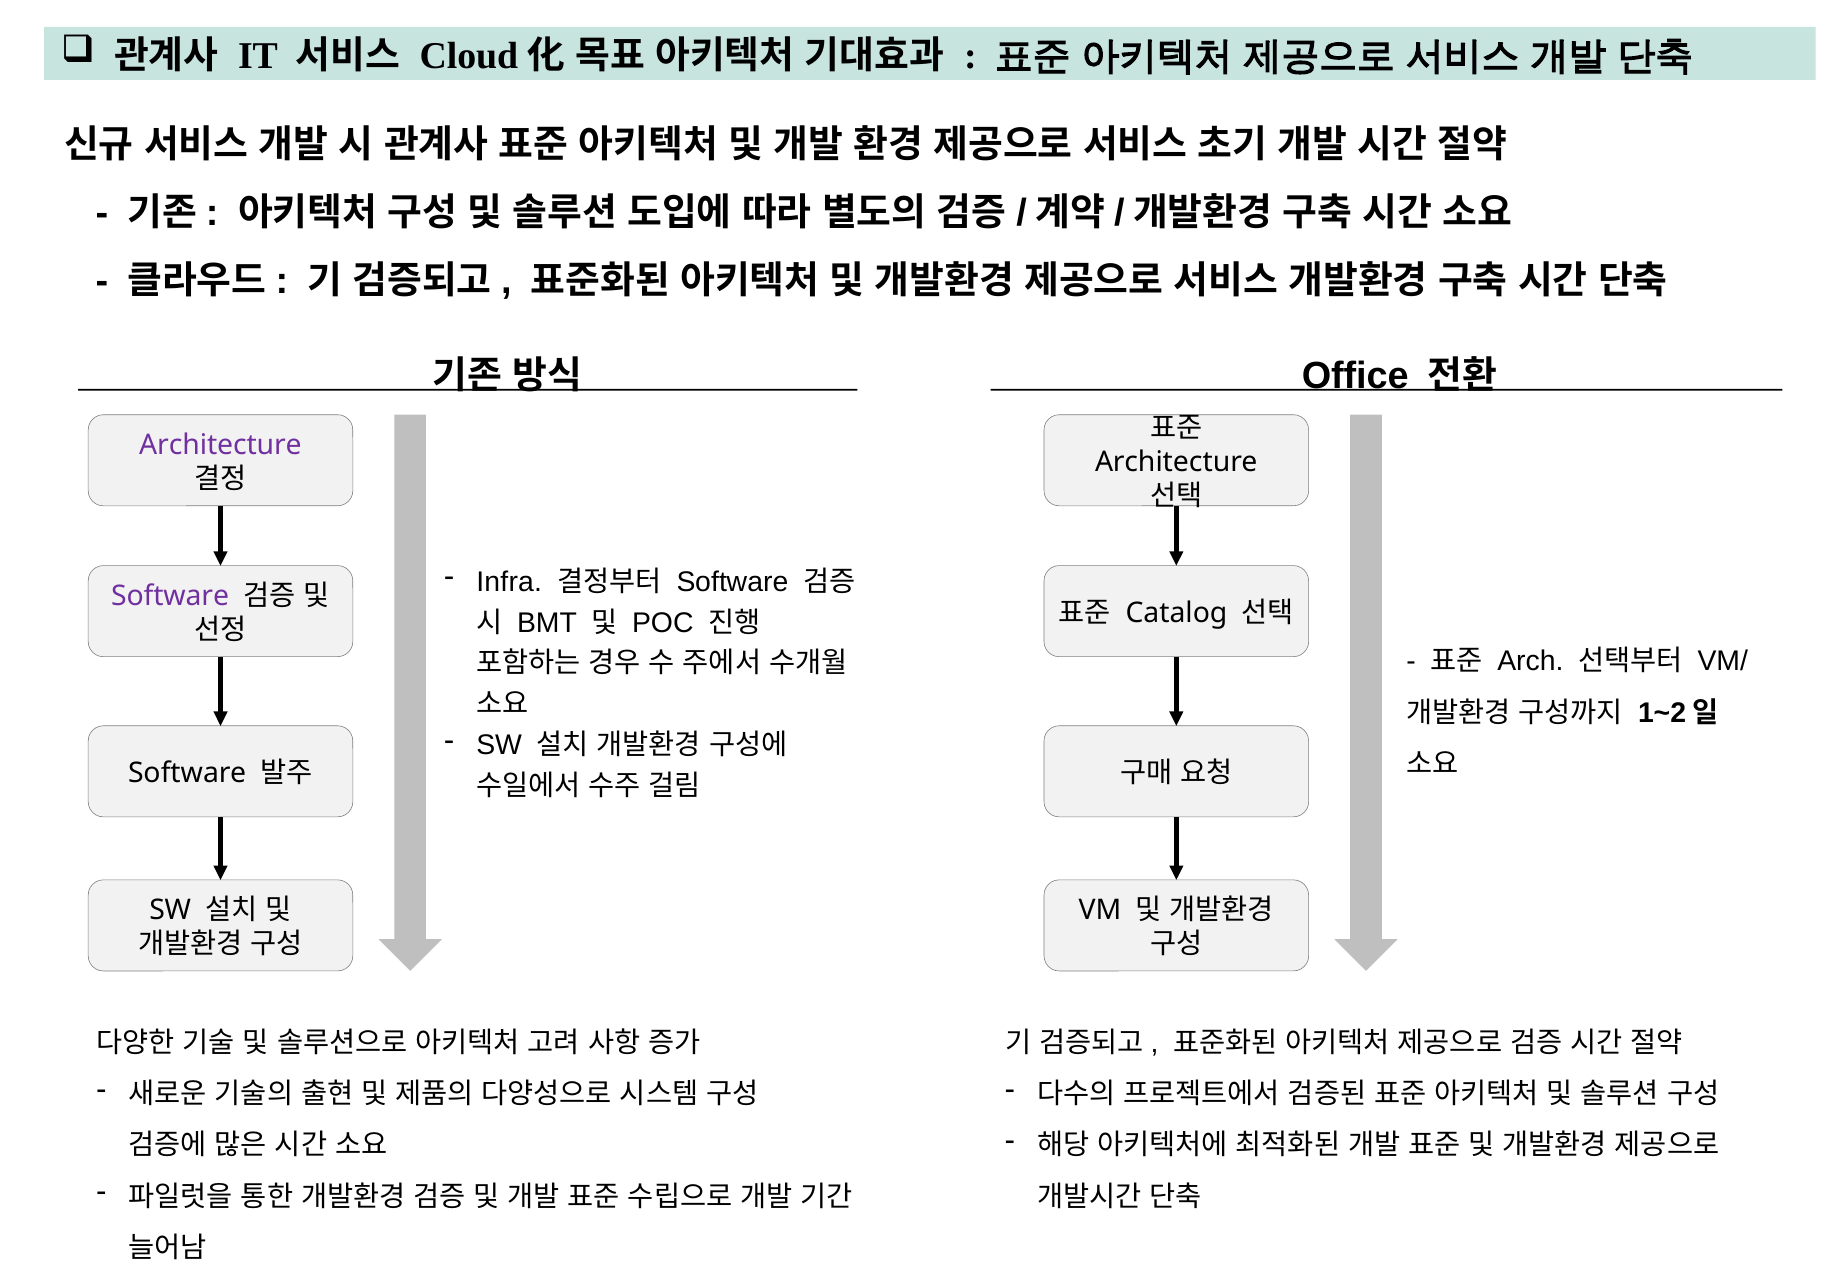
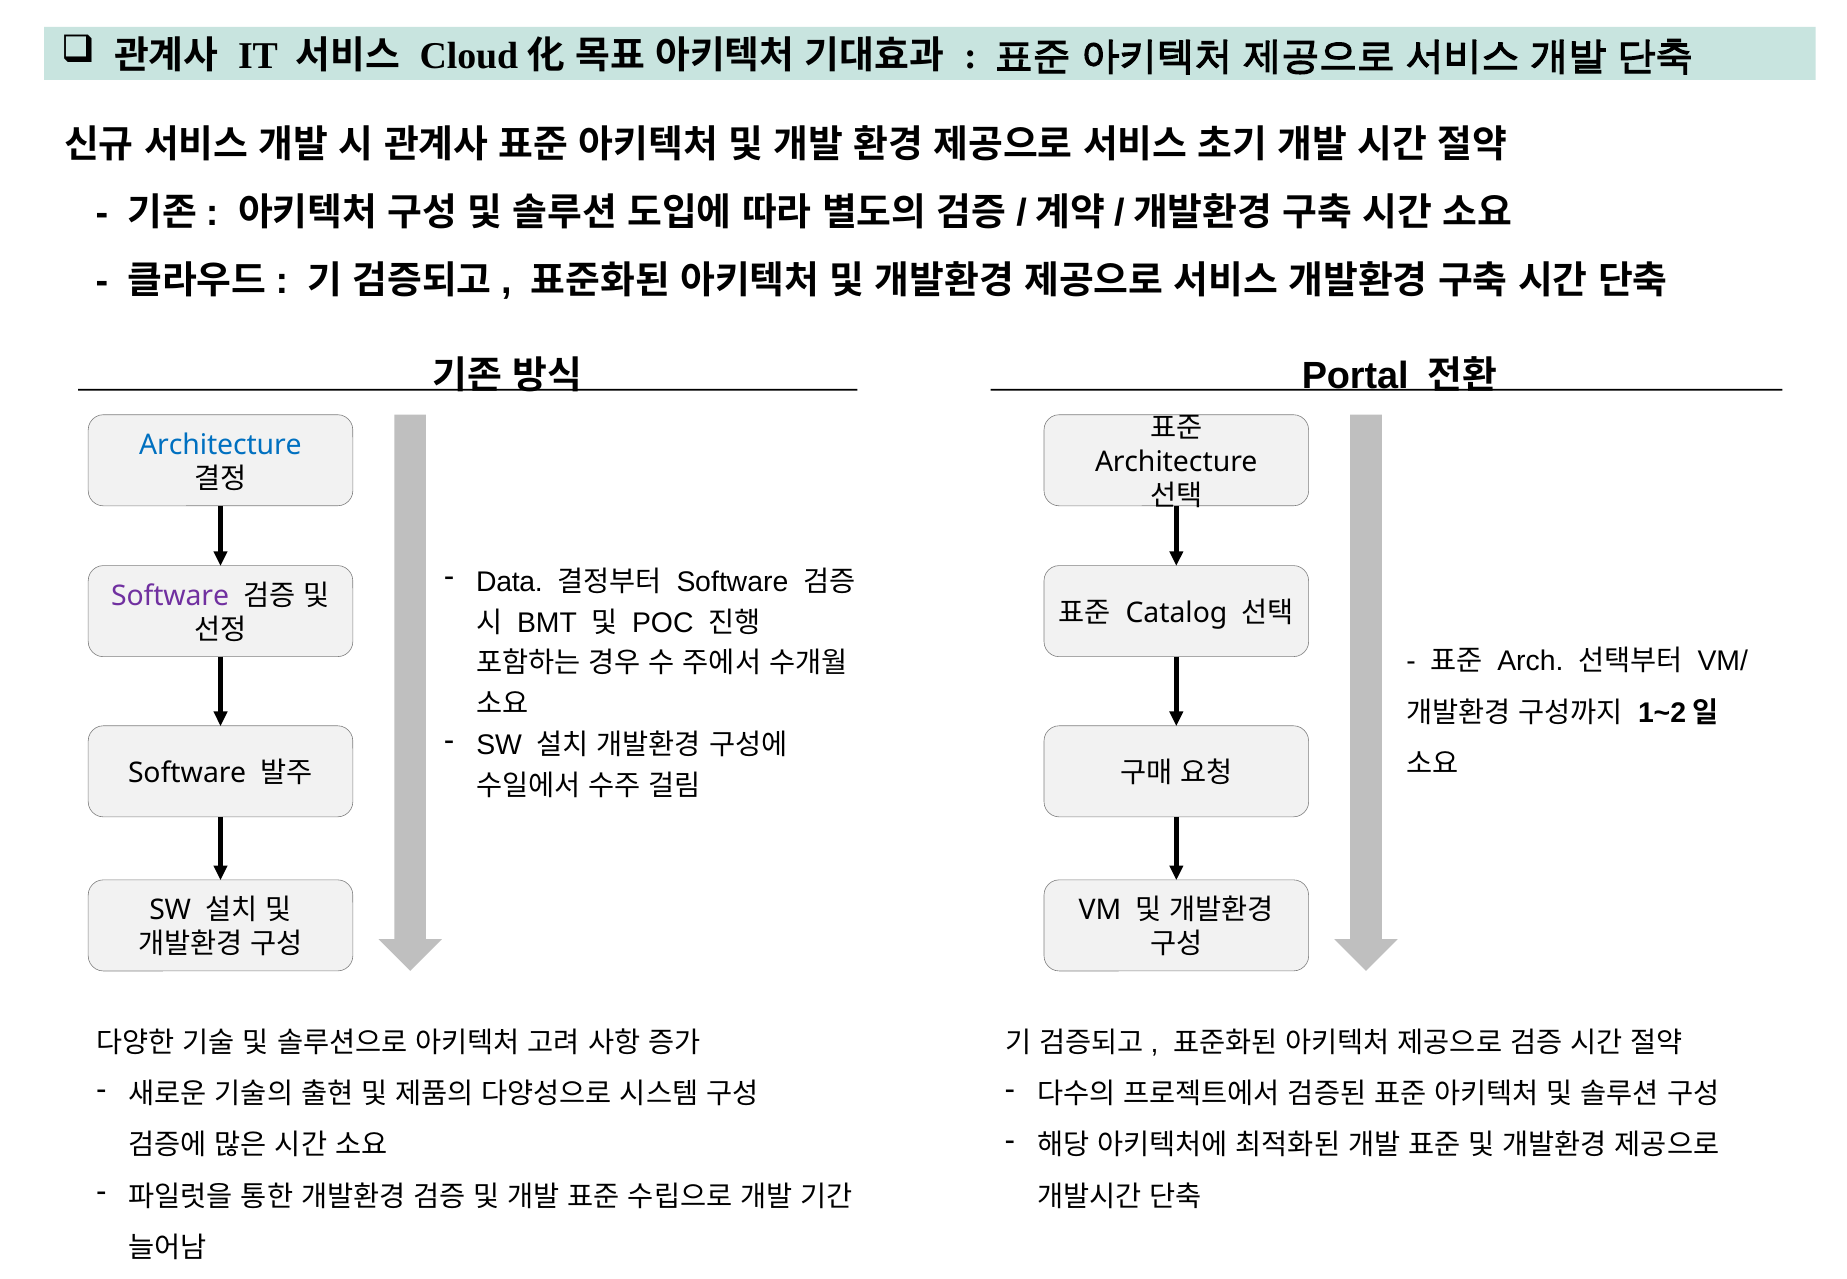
Office: Office -> Portal
Architecture at (220, 445) colour: purple -> blue
Infra: Infra -> Data
